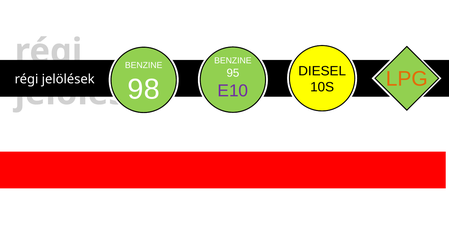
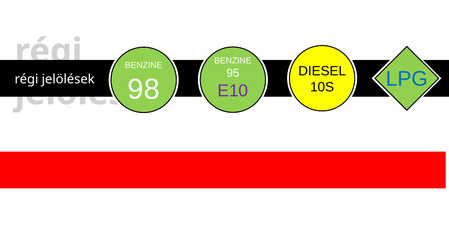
LPG colour: orange -> blue
